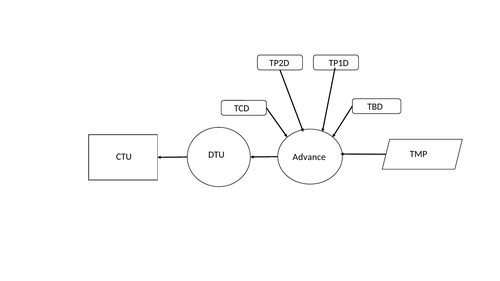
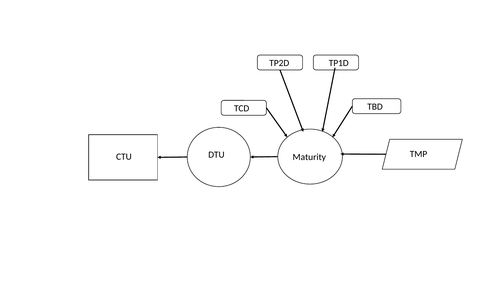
Advance: Advance -> Maturity
